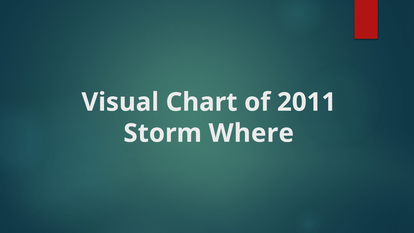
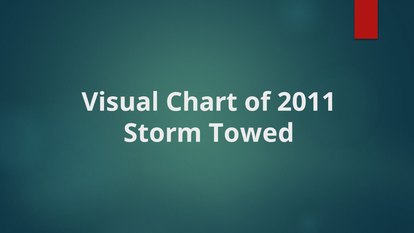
Where: Where -> Towed
